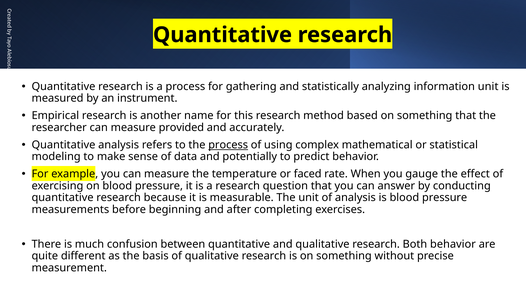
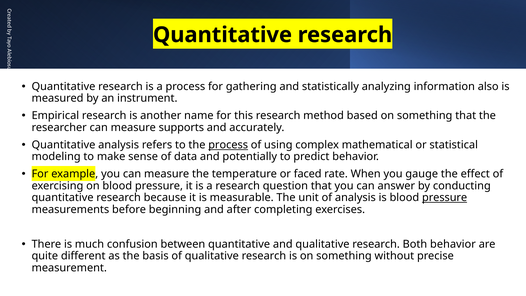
information unit: unit -> also
provided: provided -> supports
pressure at (445, 198) underline: none -> present
